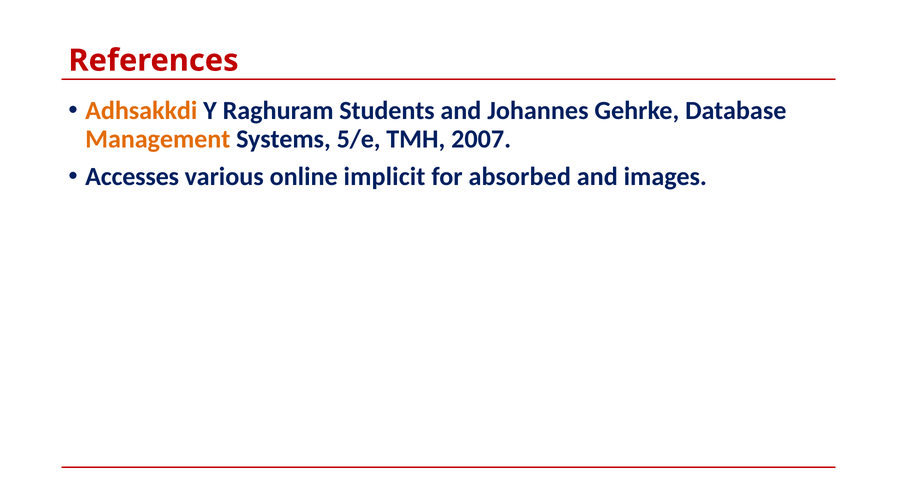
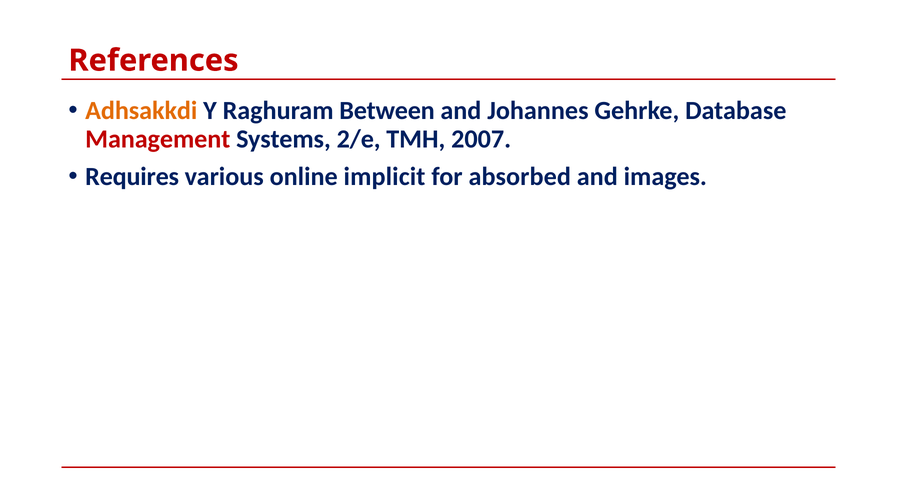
Students: Students -> Between
Management colour: orange -> red
5/e: 5/e -> 2/e
Accesses: Accesses -> Requires
